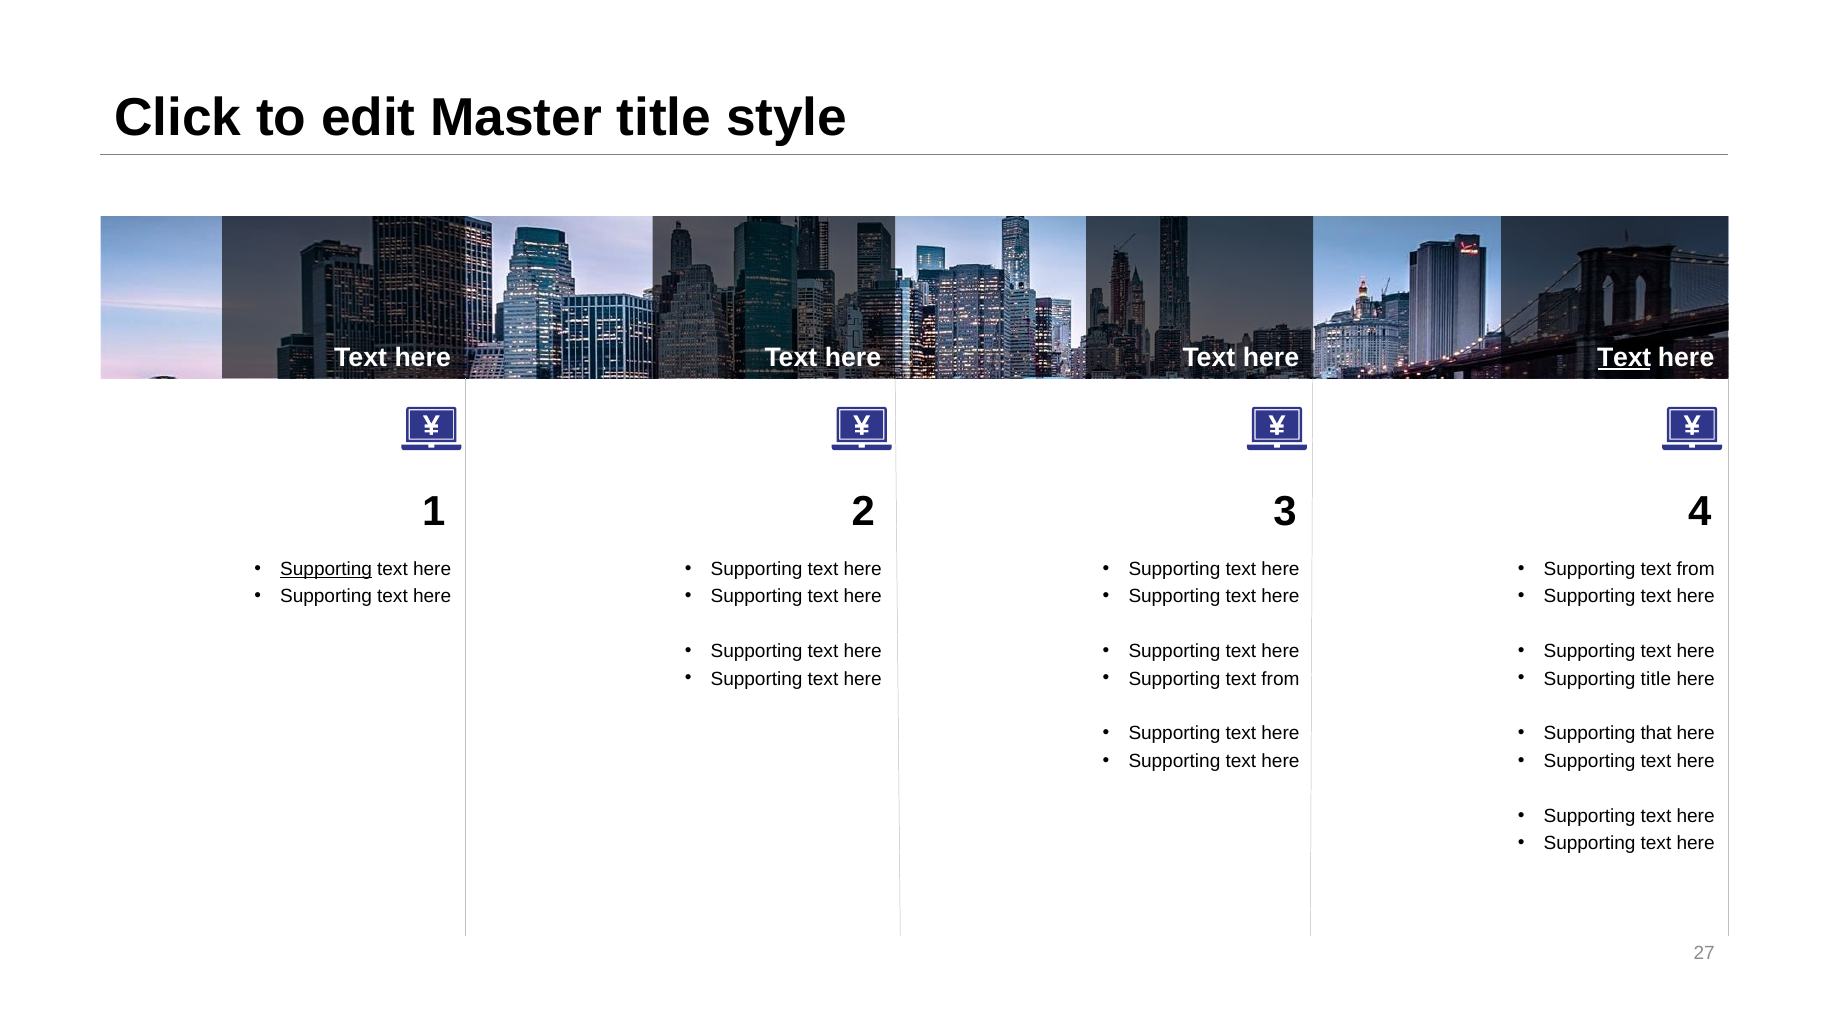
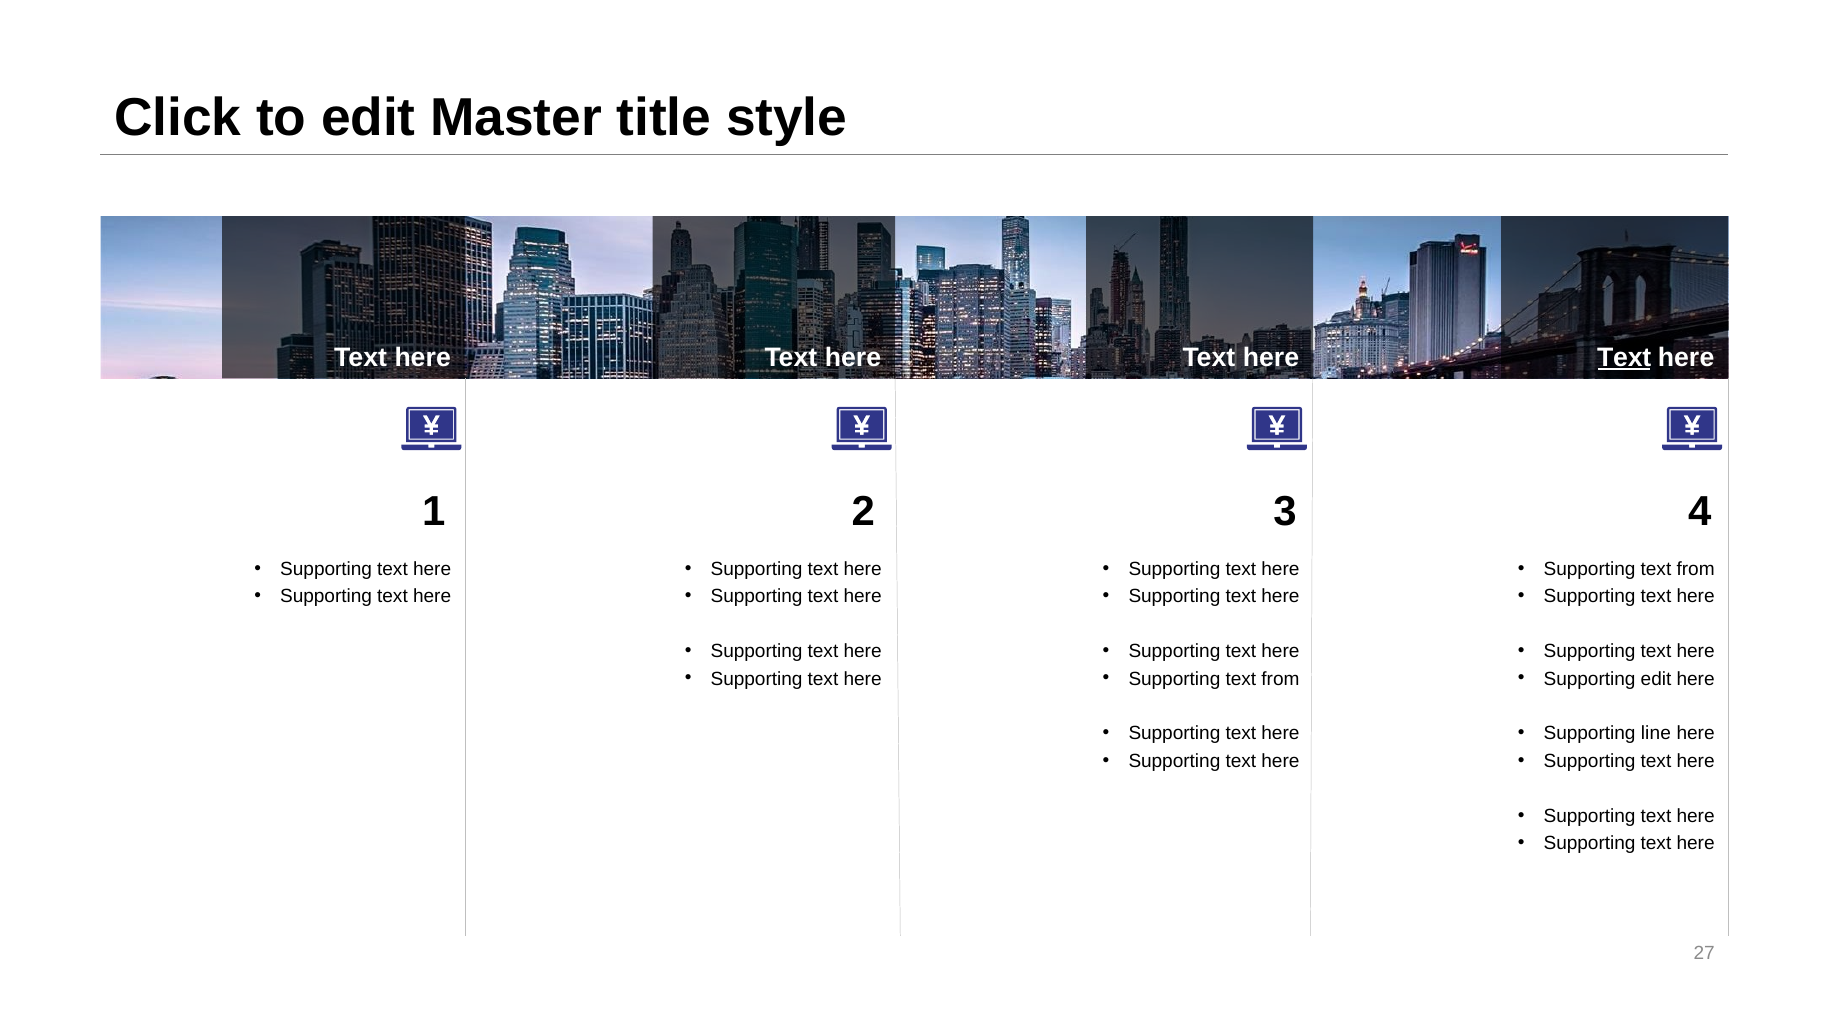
Supporting at (326, 569) underline: present -> none
Supporting title: title -> edit
that: that -> line
